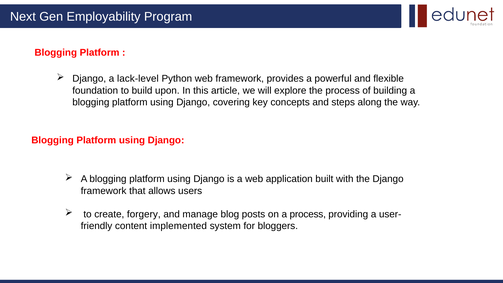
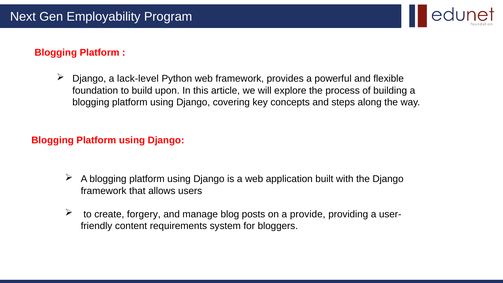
a process: process -> provide
implemented: implemented -> requirements
